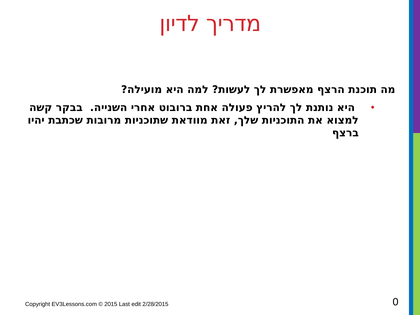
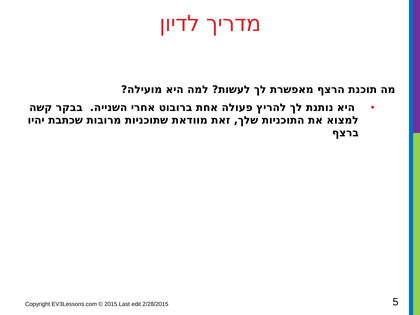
0: 0 -> 5
